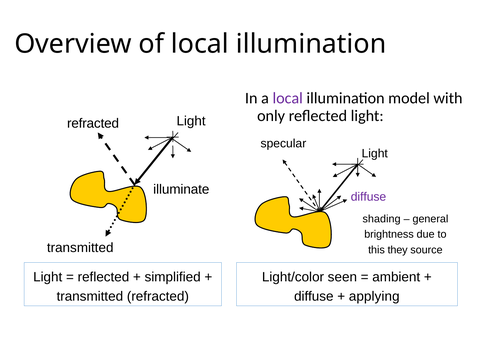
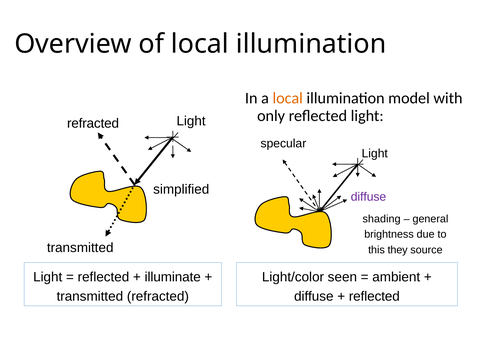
local at (288, 98) colour: purple -> orange
illuminate: illuminate -> simplified
simplified: simplified -> illuminate
applying at (374, 296): applying -> reflected
